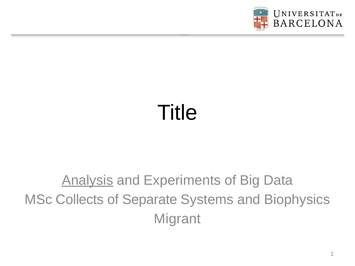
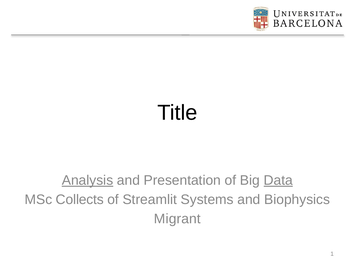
Experiments: Experiments -> Presentation
Data underline: none -> present
Separate: Separate -> Streamlit
